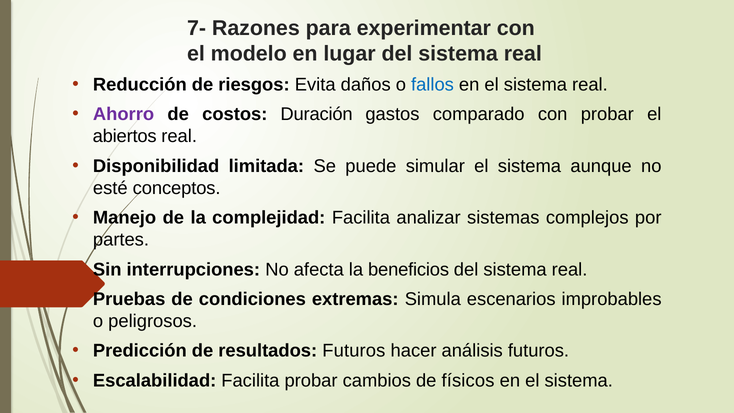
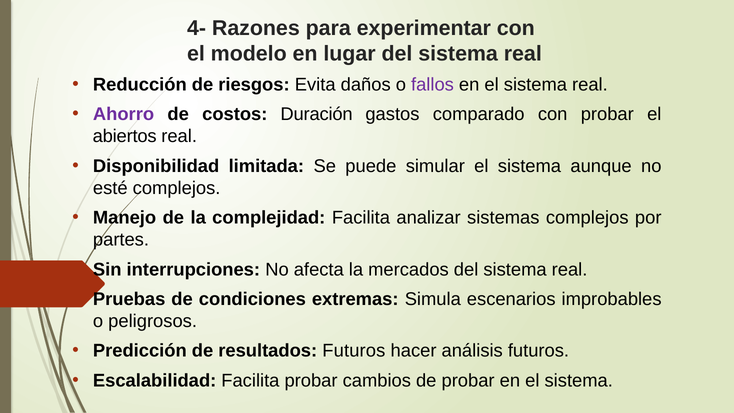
7-: 7- -> 4-
fallos colour: blue -> purple
esté conceptos: conceptos -> complejos
beneficios: beneficios -> mercados
de físicos: físicos -> probar
